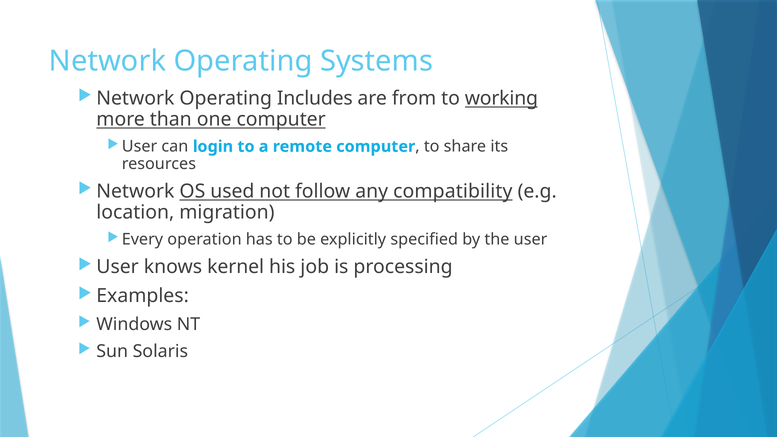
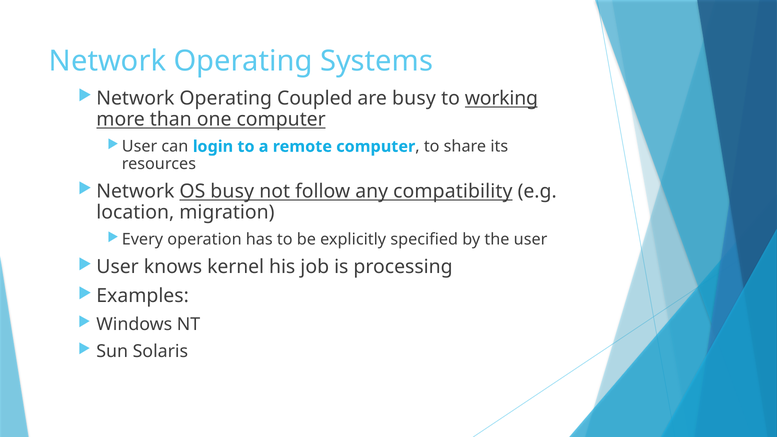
Includes: Includes -> Coupled
are from: from -> busy
OS used: used -> busy
